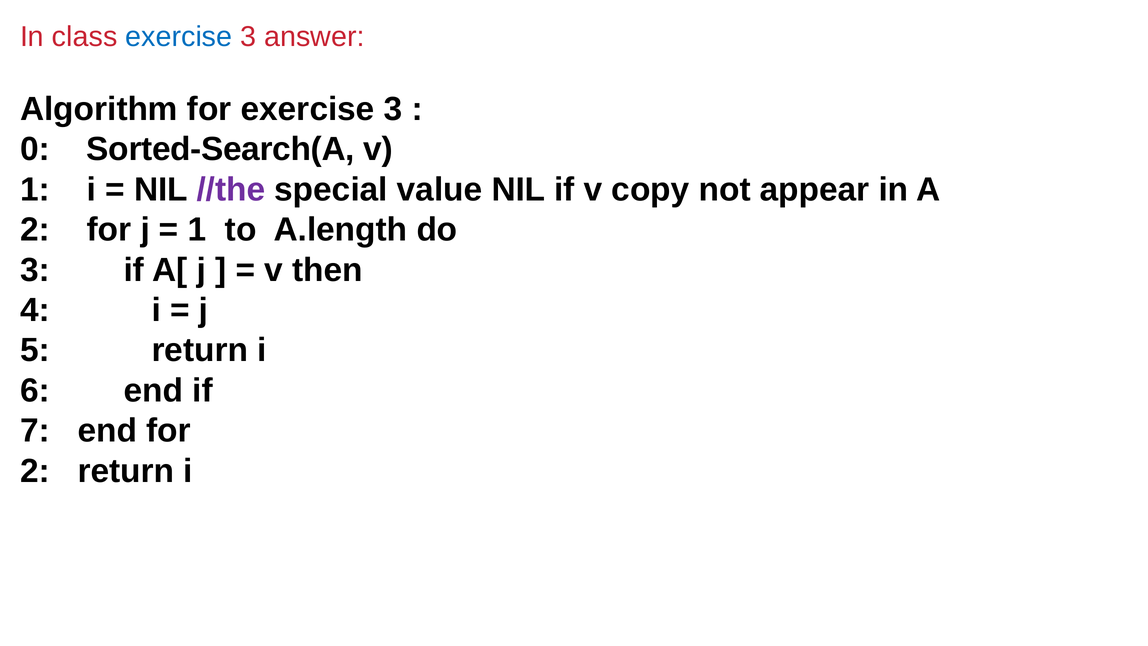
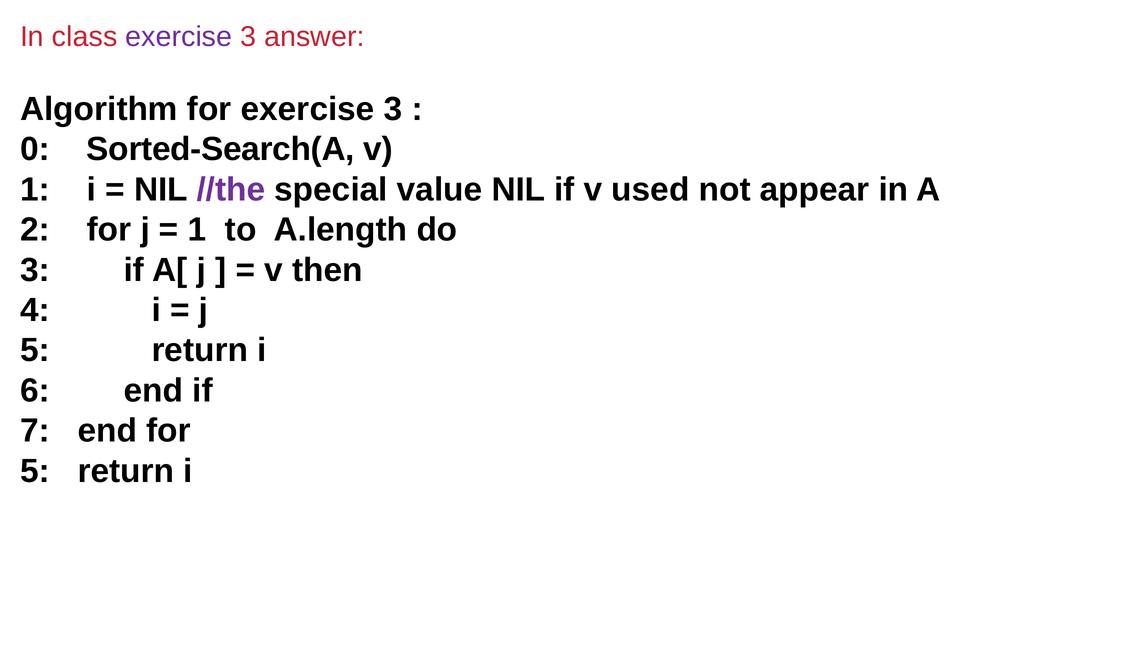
exercise at (179, 37) colour: blue -> purple
copy: copy -> used
2 at (35, 471): 2 -> 5
